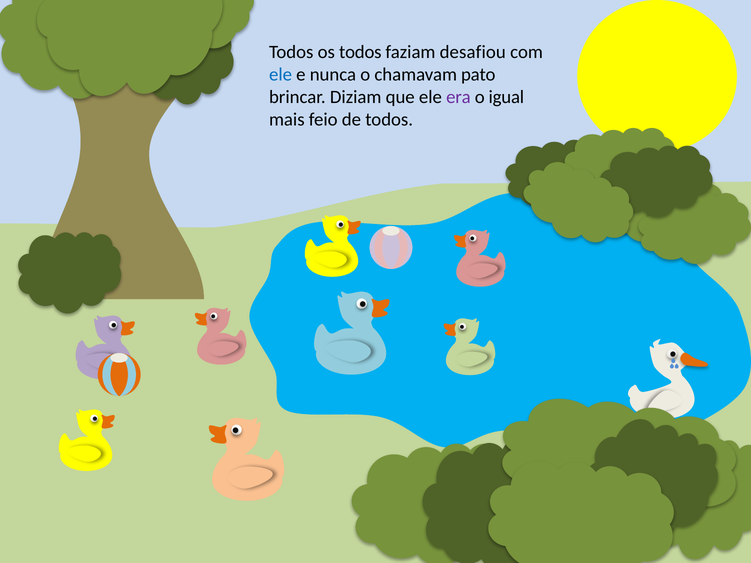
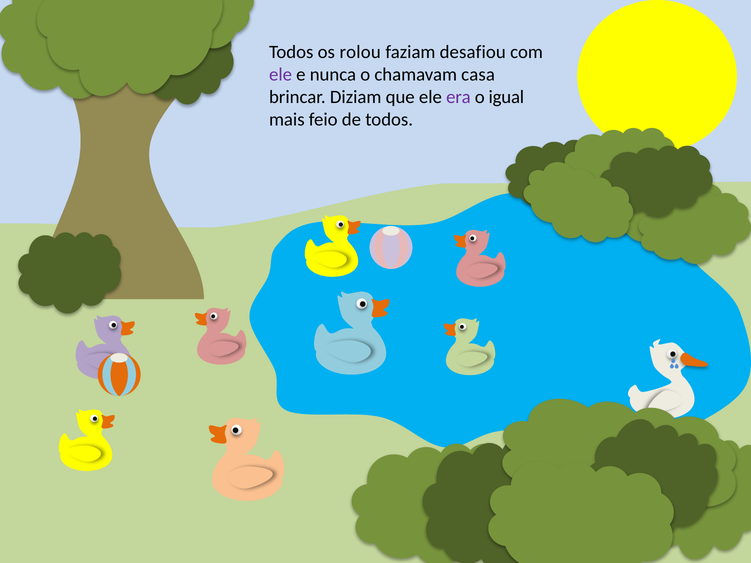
os todos: todos -> rolou
ele at (281, 75) colour: blue -> purple
pato: pato -> casa
